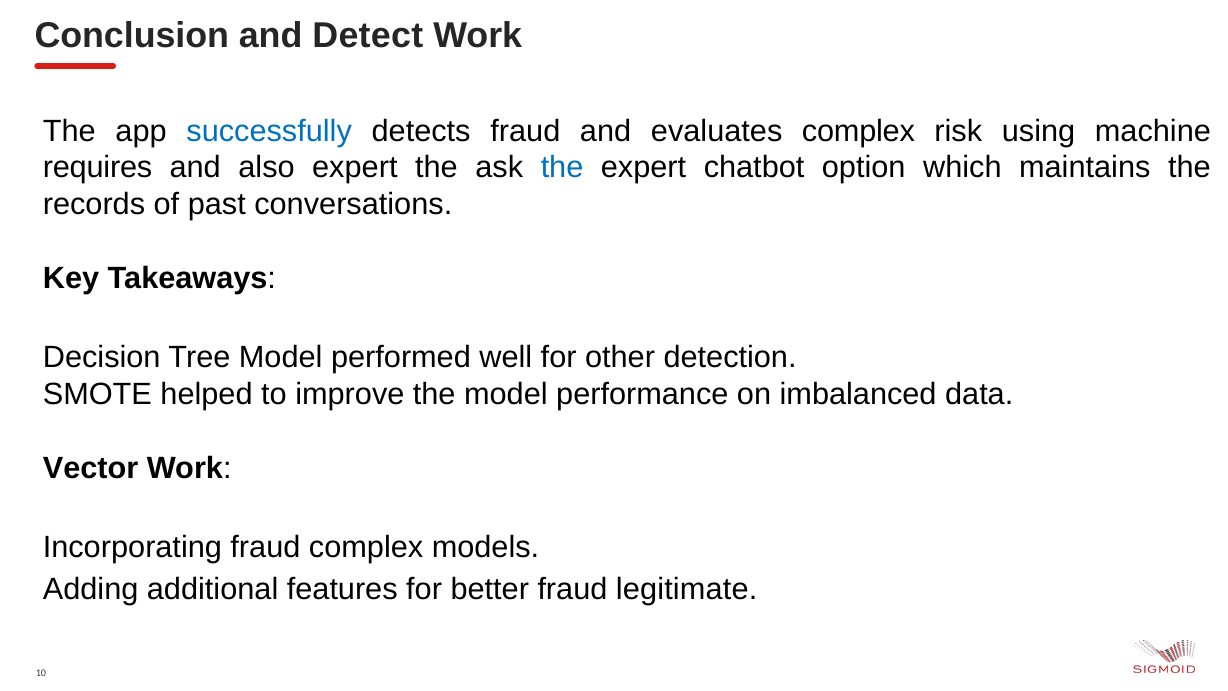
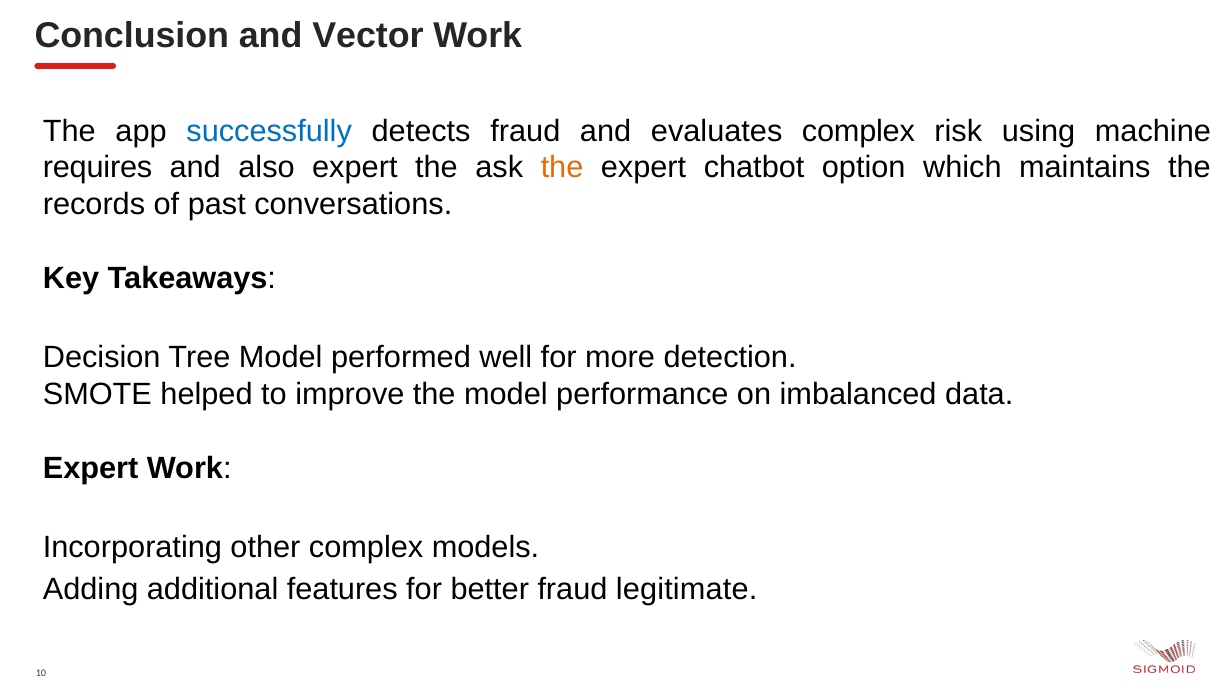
Detect: Detect -> Vector
the at (562, 168) colour: blue -> orange
other: other -> more
Vector at (91, 468): Vector -> Expert
Incorporating fraud: fraud -> other
